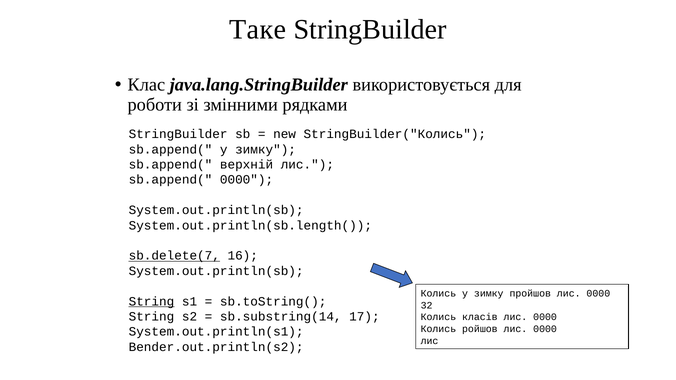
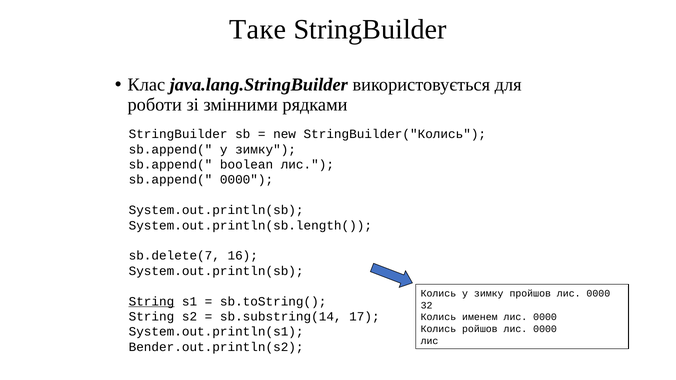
верхній: верхній -> boolean
sb.delete(7 underline: present -> none
класів: класів -> именем
